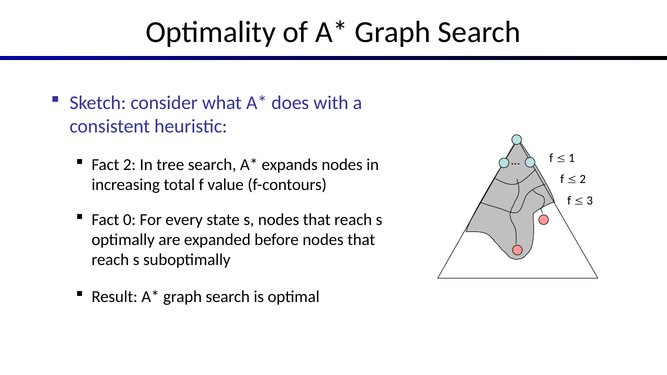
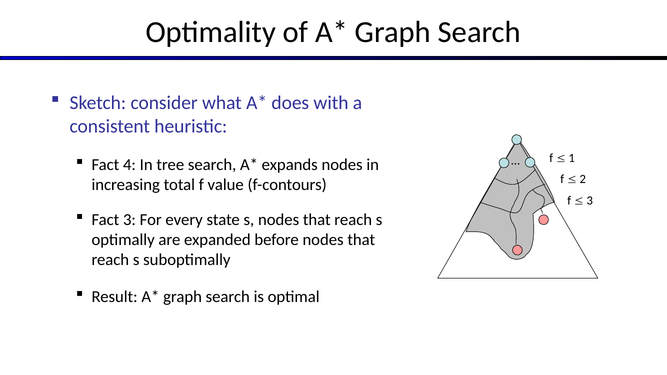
Fact 2: 2 -> 4
Fact 0: 0 -> 3
